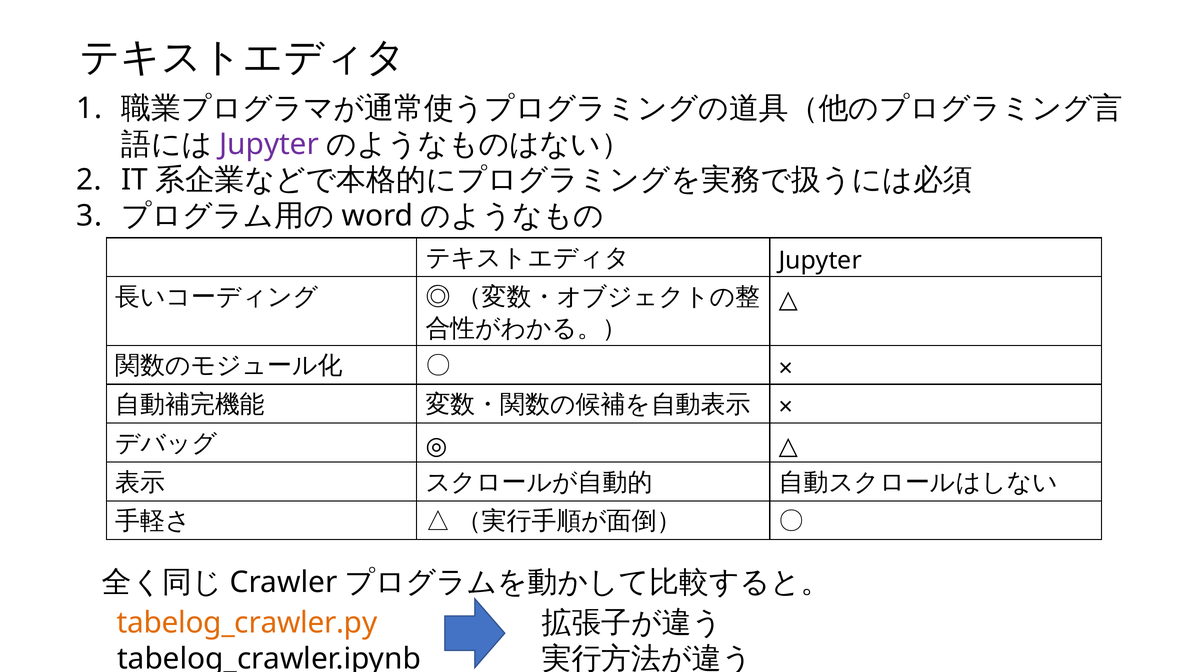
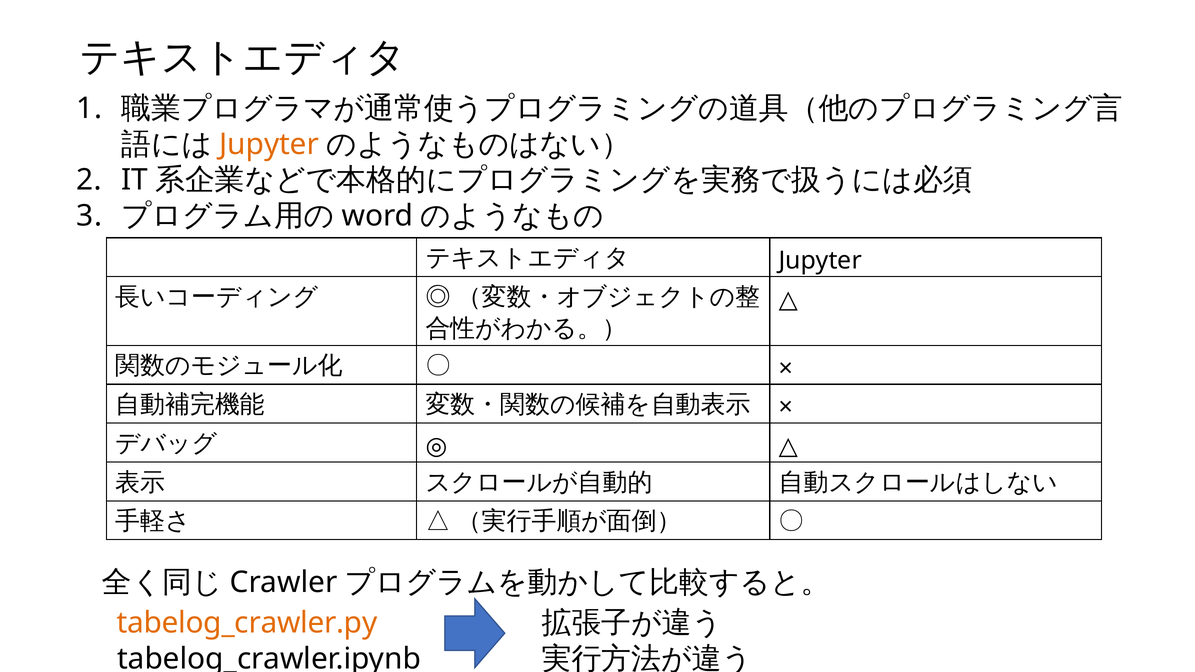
Jupyter at (269, 144) colour: purple -> orange
